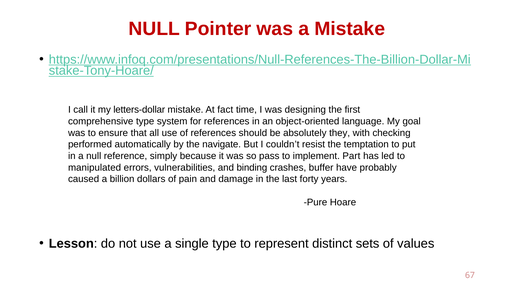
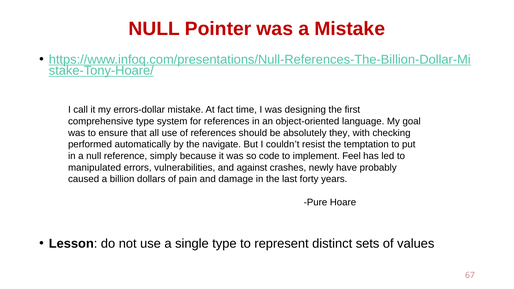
letters-dollar: letters-dollar -> errors-dollar
pass: pass -> code
Part: Part -> Feel
binding: binding -> against
buffer: buffer -> newly
